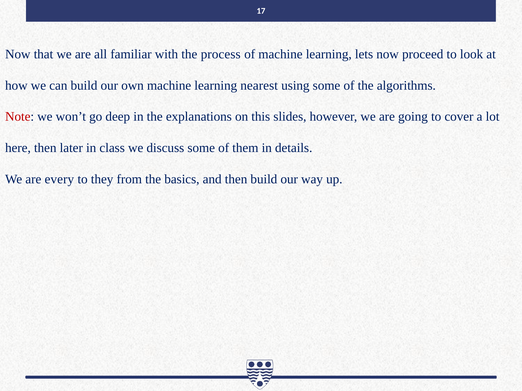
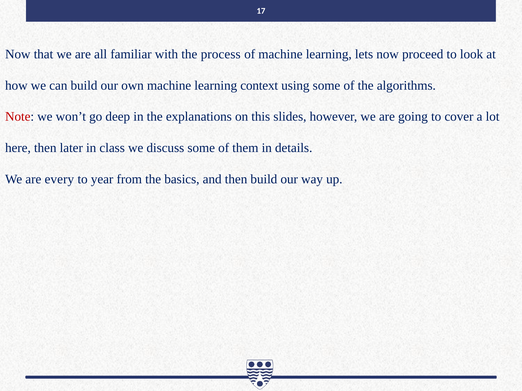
nearest: nearest -> context
they: they -> year
